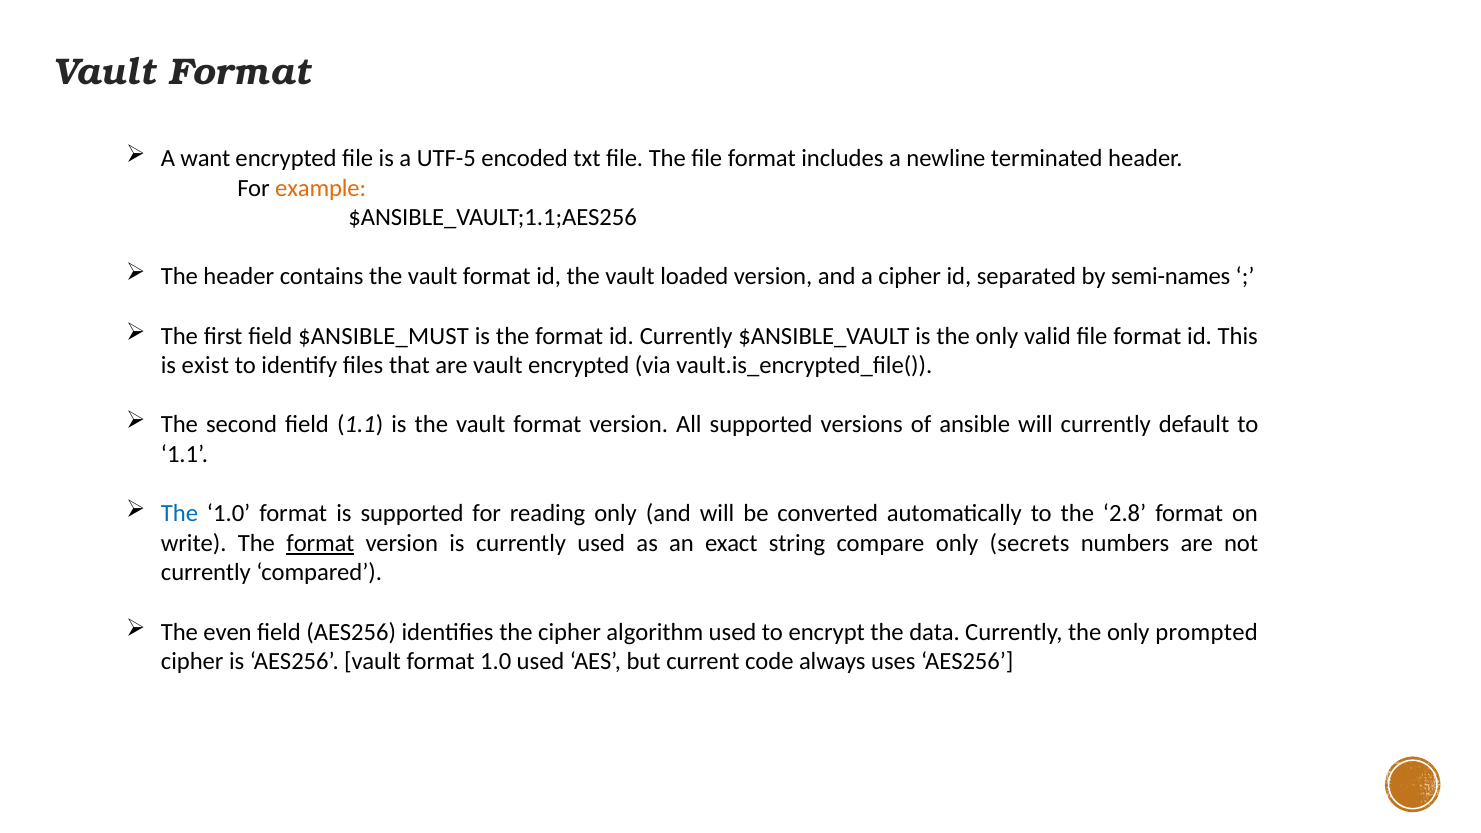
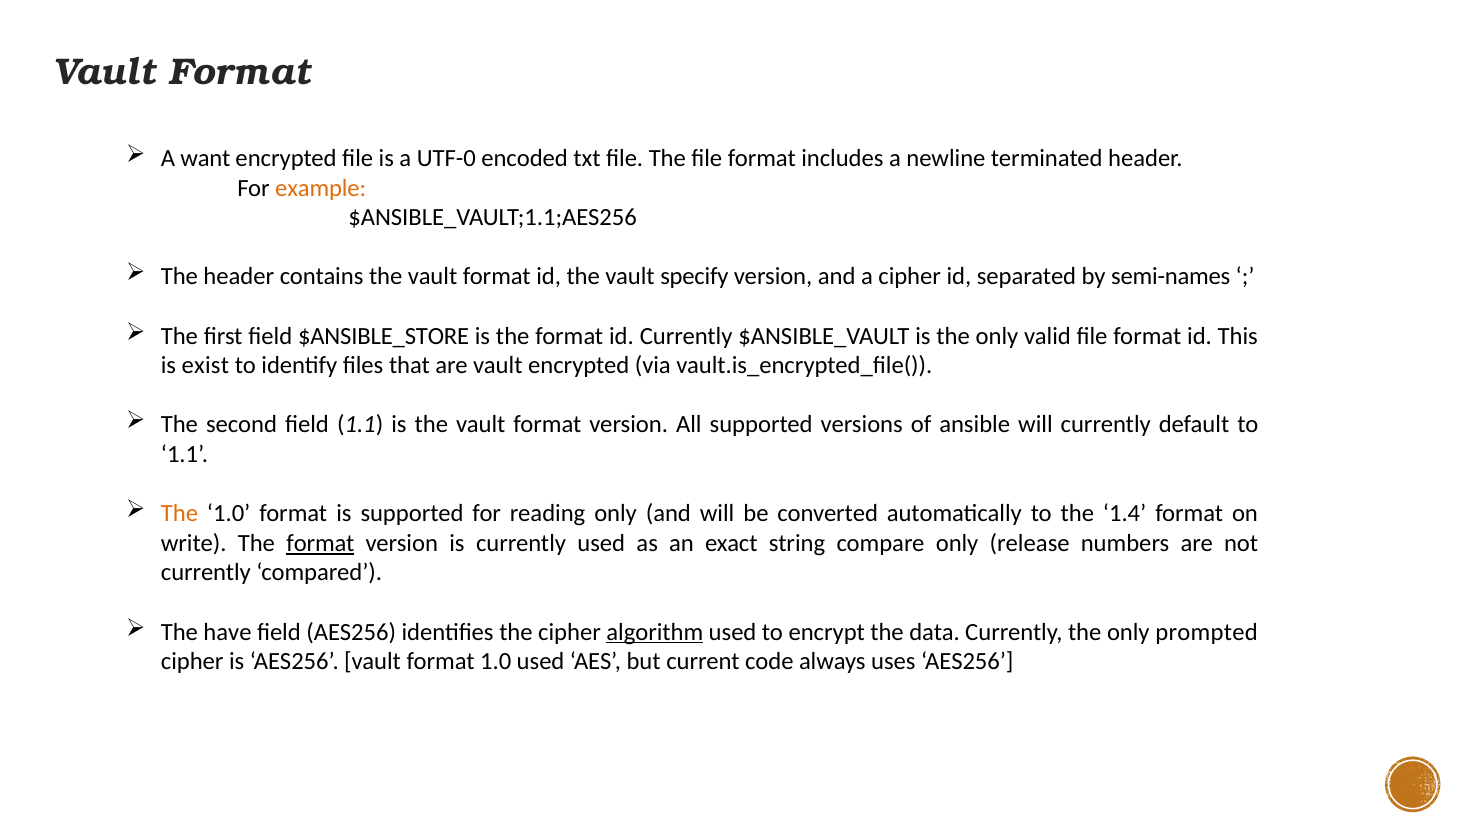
UTF-5: UTF-5 -> UTF-0
loaded: loaded -> specify
$ANSIBLE_MUST: $ANSIBLE_MUST -> $ANSIBLE_STORE
The at (179, 514) colour: blue -> orange
2.8: 2.8 -> 1.4
secrets: secrets -> release
even: even -> have
algorithm underline: none -> present
